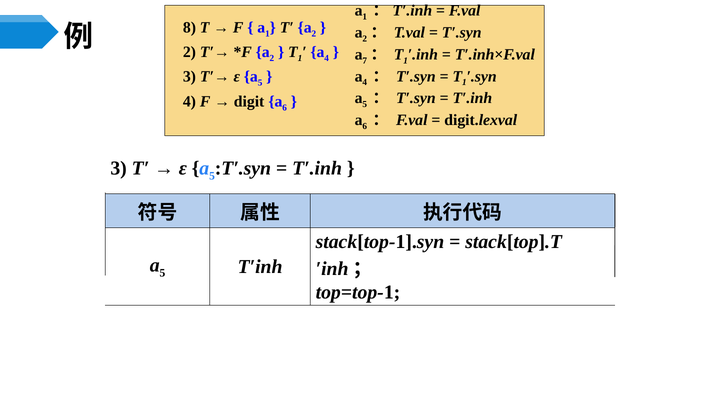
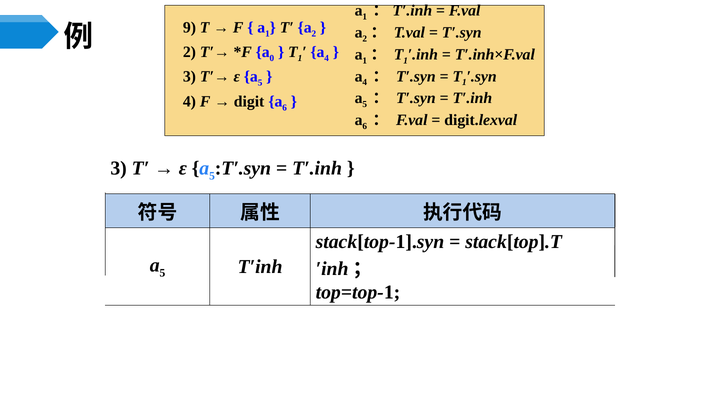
8: 8 -> 9
2 at (272, 58): 2 -> 0
7 at (365, 61): 7 -> 1
